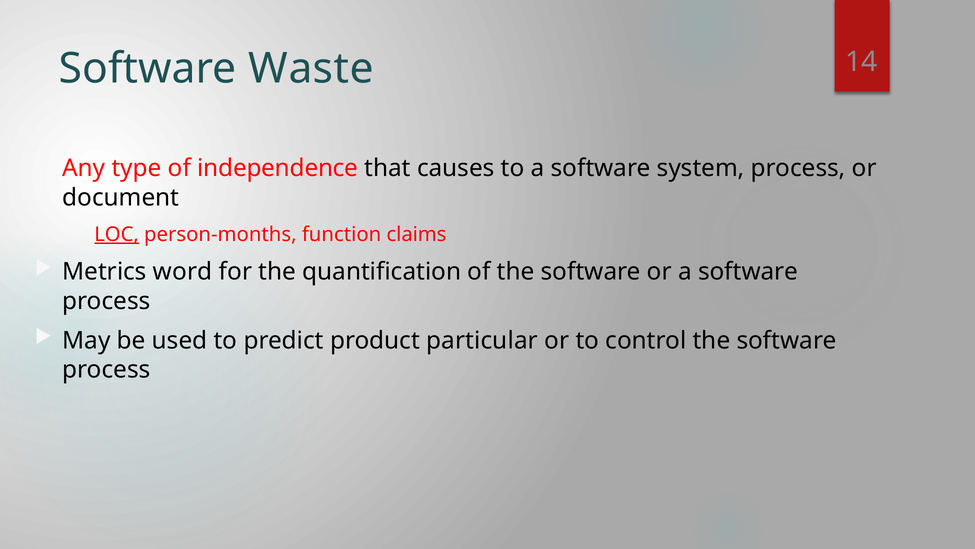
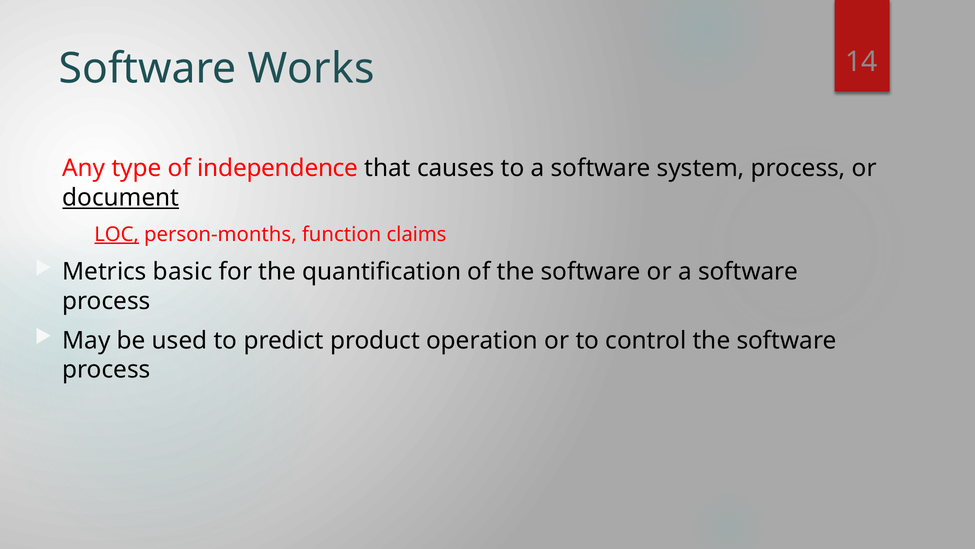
Waste: Waste -> Works
document underline: none -> present
word: word -> basic
particular: particular -> operation
